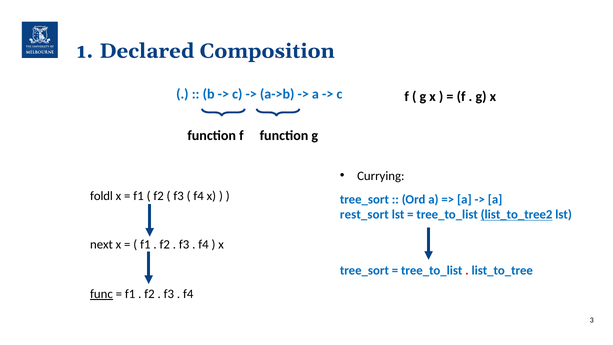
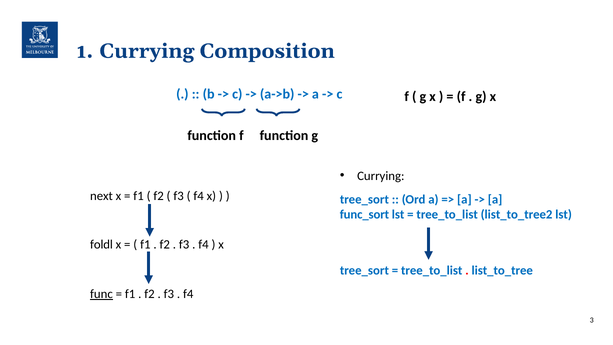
Declared at (147, 51): Declared -> Currying
foldl: foldl -> next
rest_sort: rest_sort -> func_sort
list_to_tree2 underline: present -> none
next: next -> foldl
